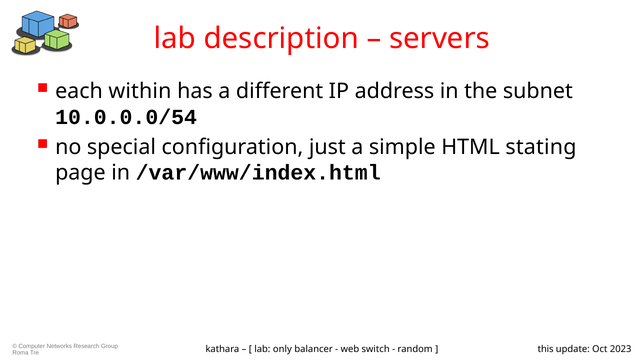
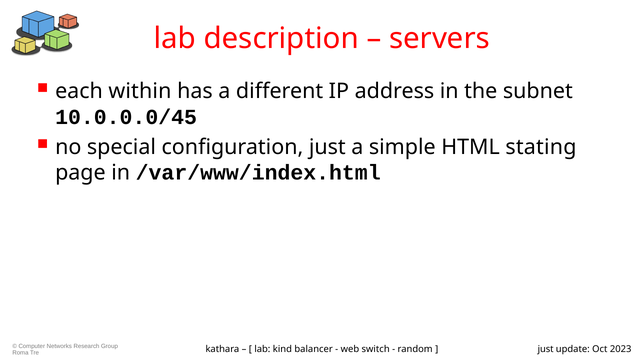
10.0.0.0/54: 10.0.0.0/54 -> 10.0.0.0/45
only: only -> kind
this at (546, 350): this -> just
